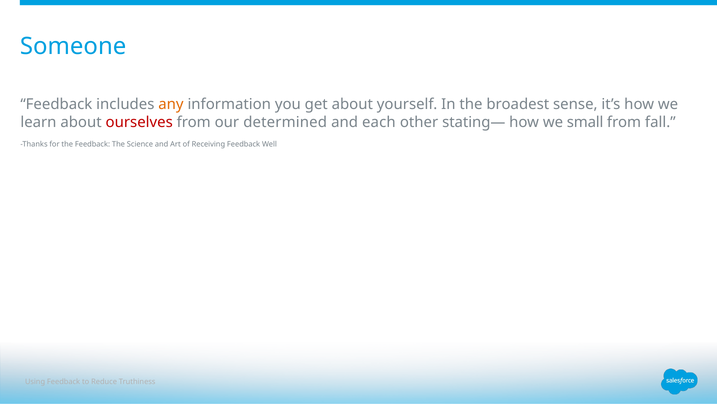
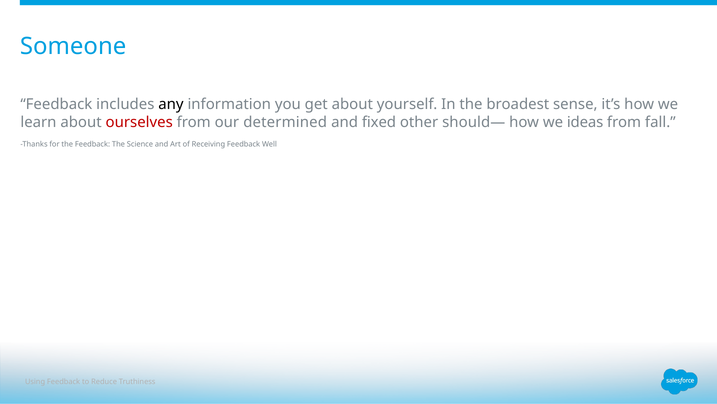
any colour: orange -> black
each: each -> fixed
stating—: stating— -> should—
small: small -> ideas
